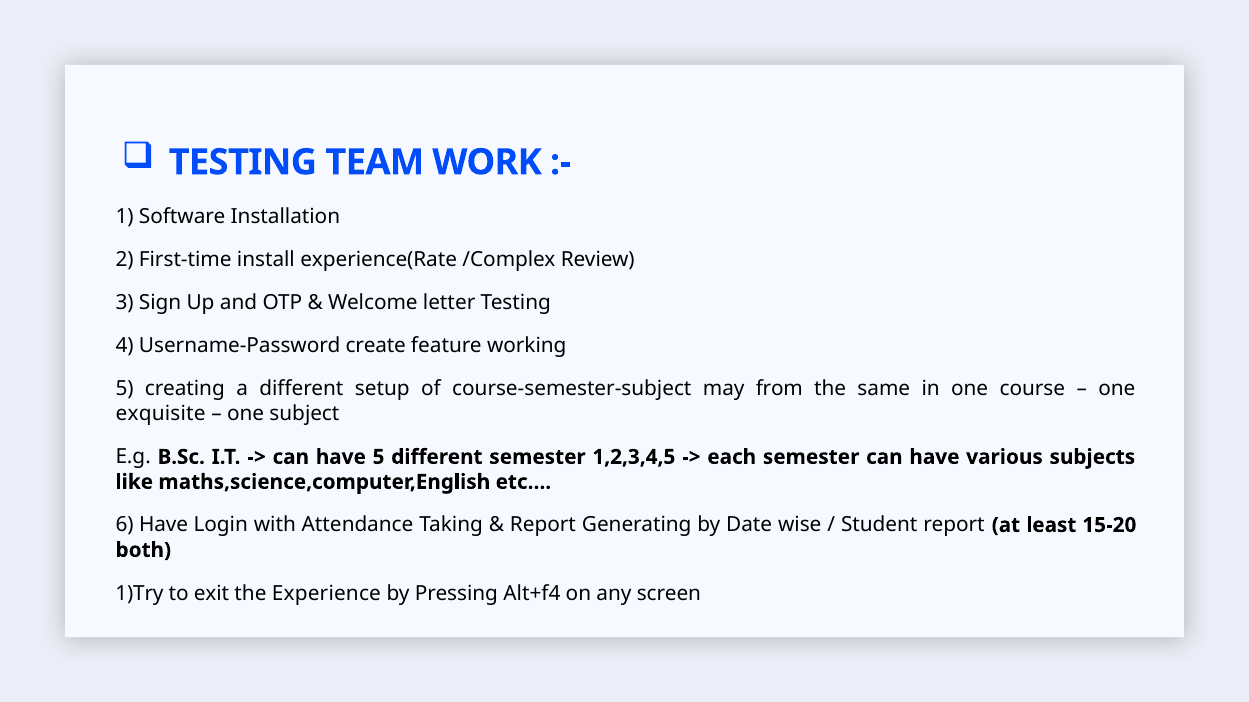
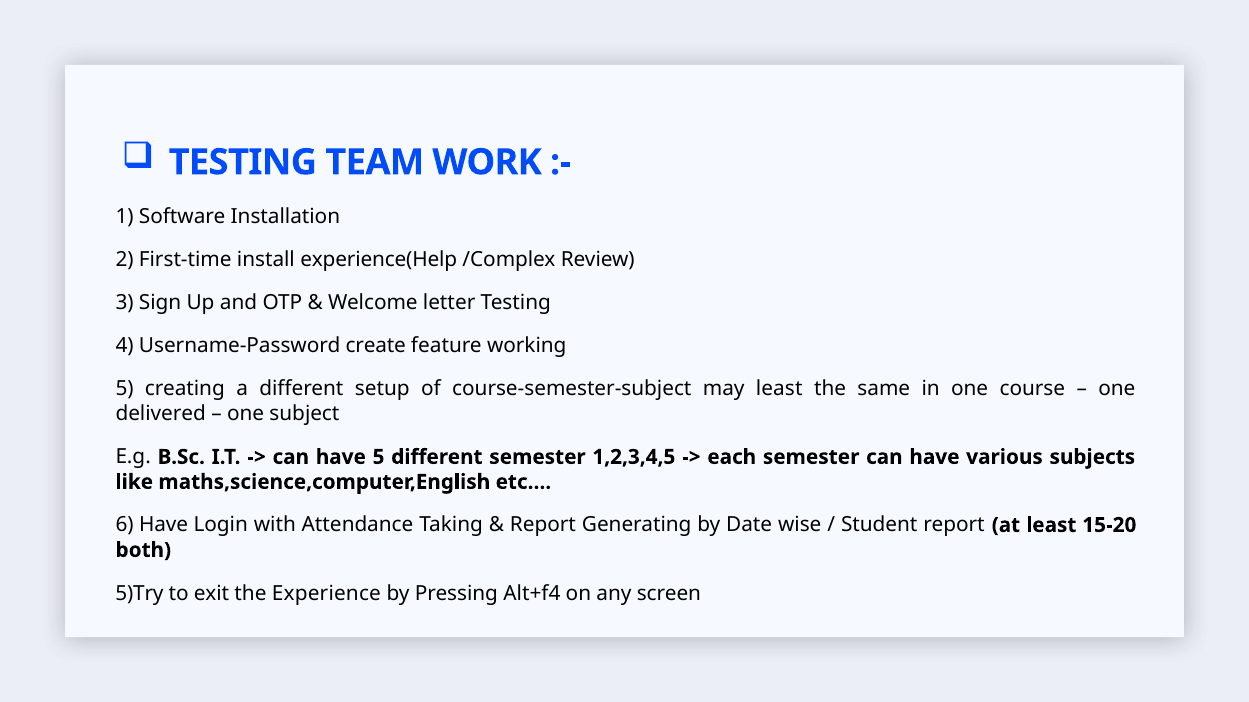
experience(Rate: experience(Rate -> experience(Help
may from: from -> least
exquisite: exquisite -> delivered
1)Try: 1)Try -> 5)Try
